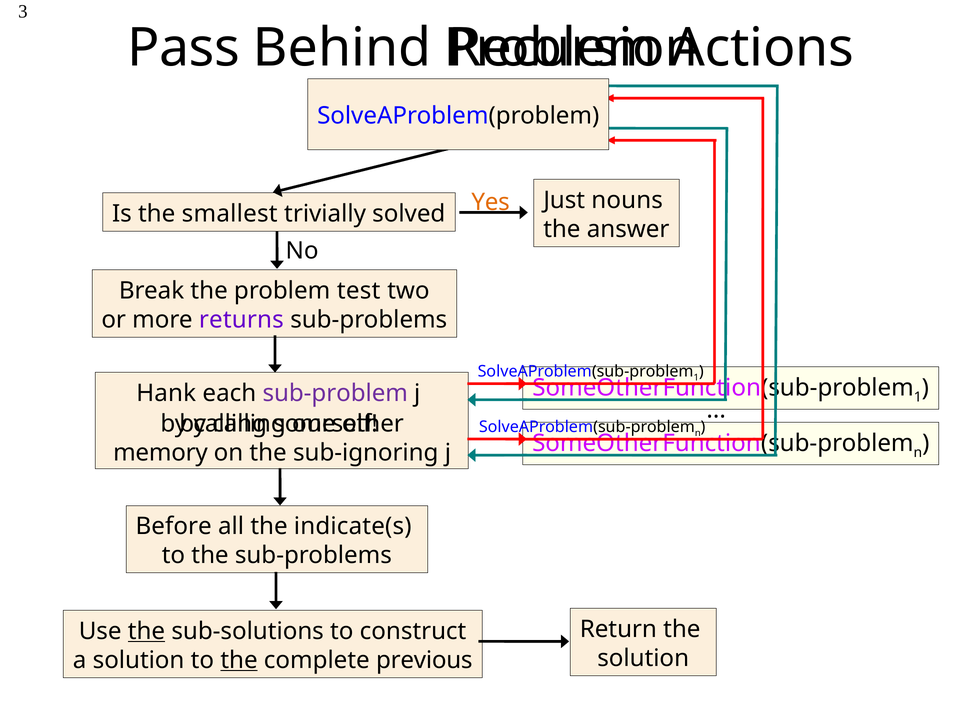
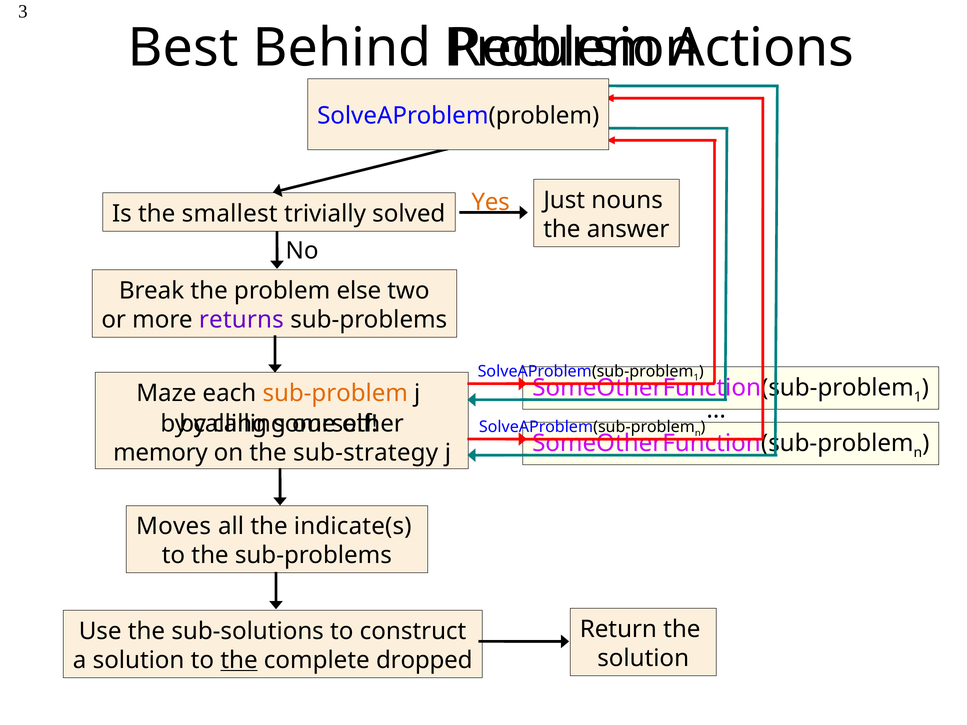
Pass: Pass -> Best
test: test -> else
Hank: Hank -> Maze
sub-problem colour: purple -> orange
sub-ignoring: sub-ignoring -> sub-strategy
Before: Before -> Moves
the at (146, 631) underline: present -> none
previous: previous -> dropped
